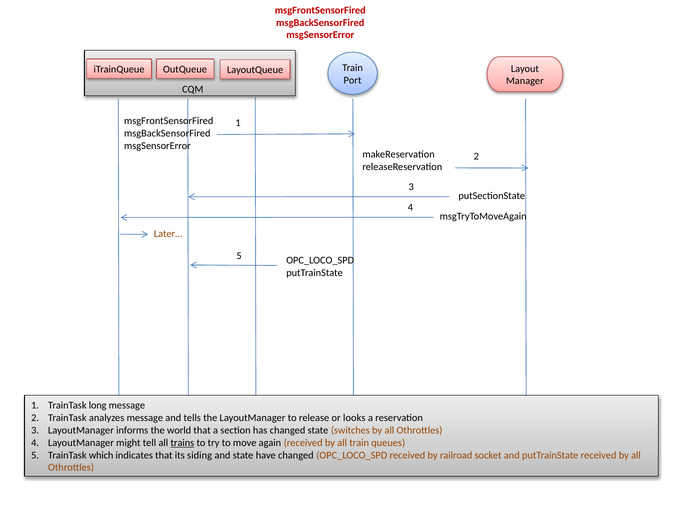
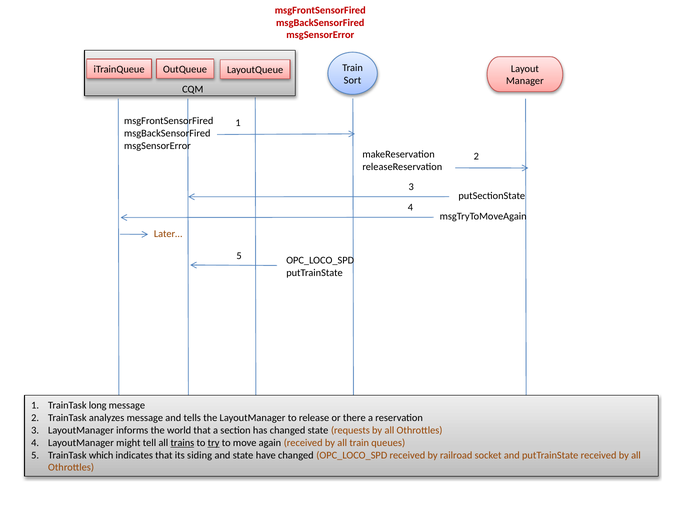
Port: Port -> Sort
looks: looks -> there
switches: switches -> requests
try underline: none -> present
